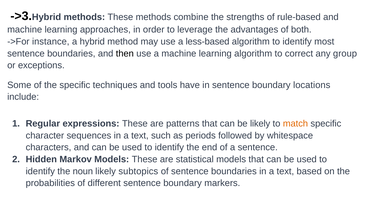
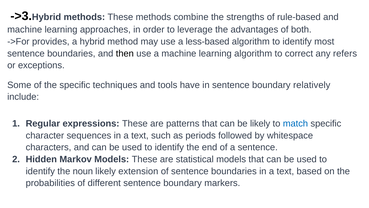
instance: instance -> provides
group: group -> refers
locations: locations -> relatively
match colour: orange -> blue
subtopics: subtopics -> extension
